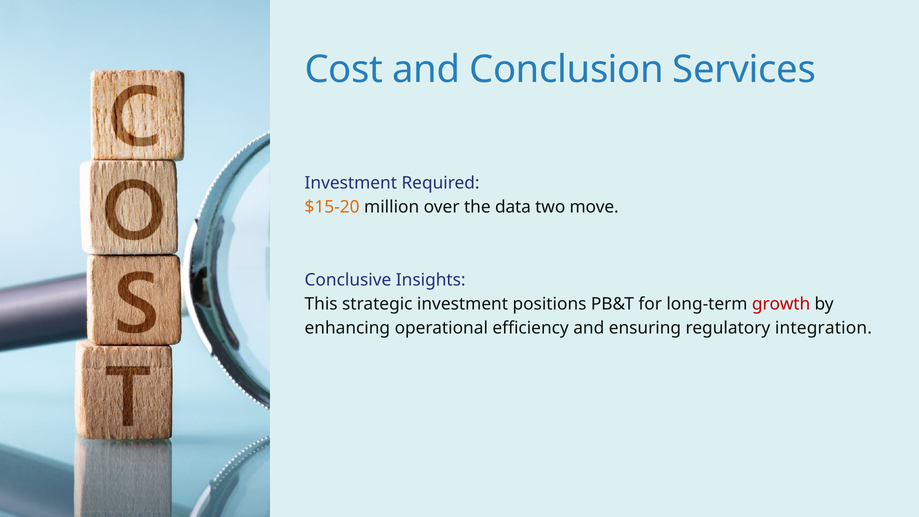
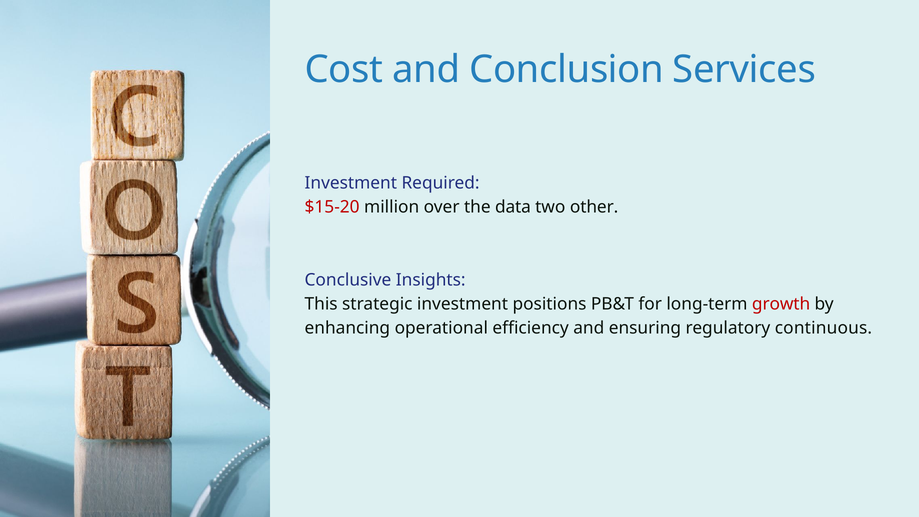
$15-20 colour: orange -> red
move: move -> other
integration: integration -> continuous
